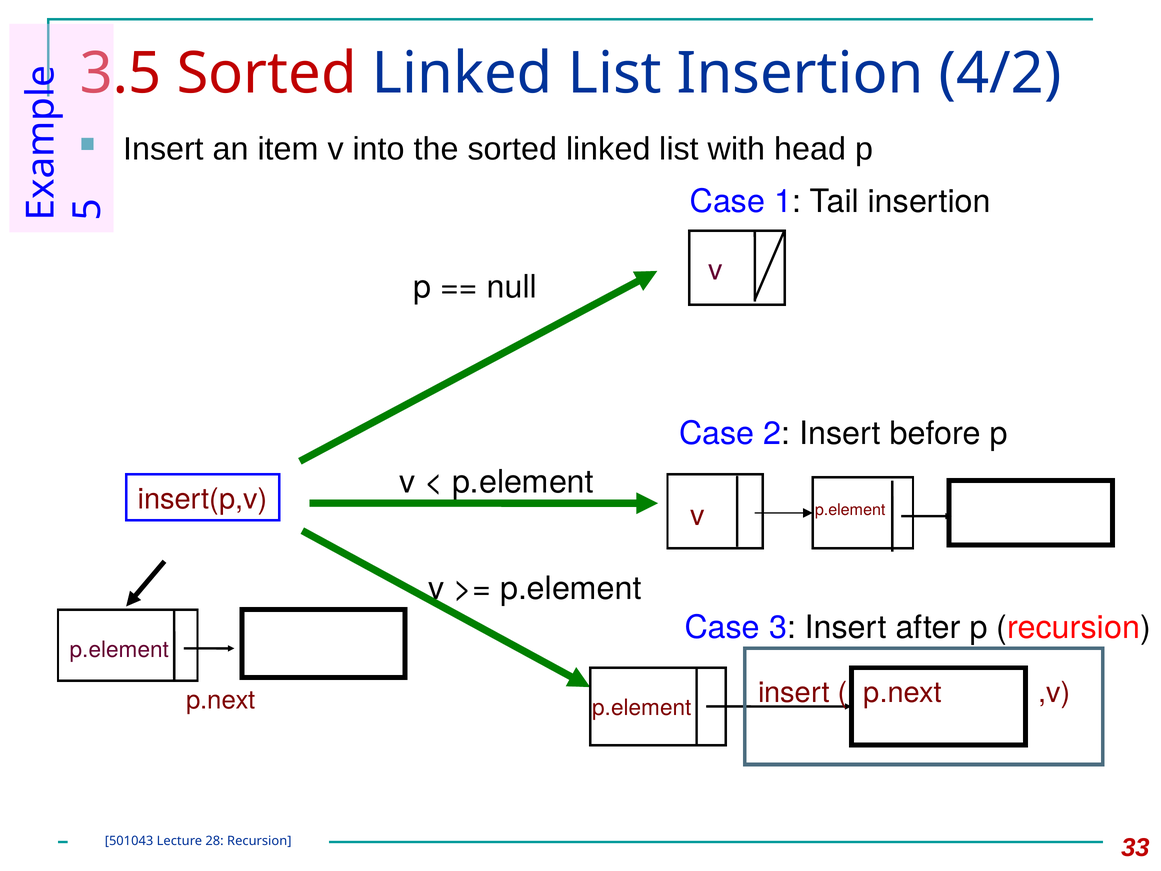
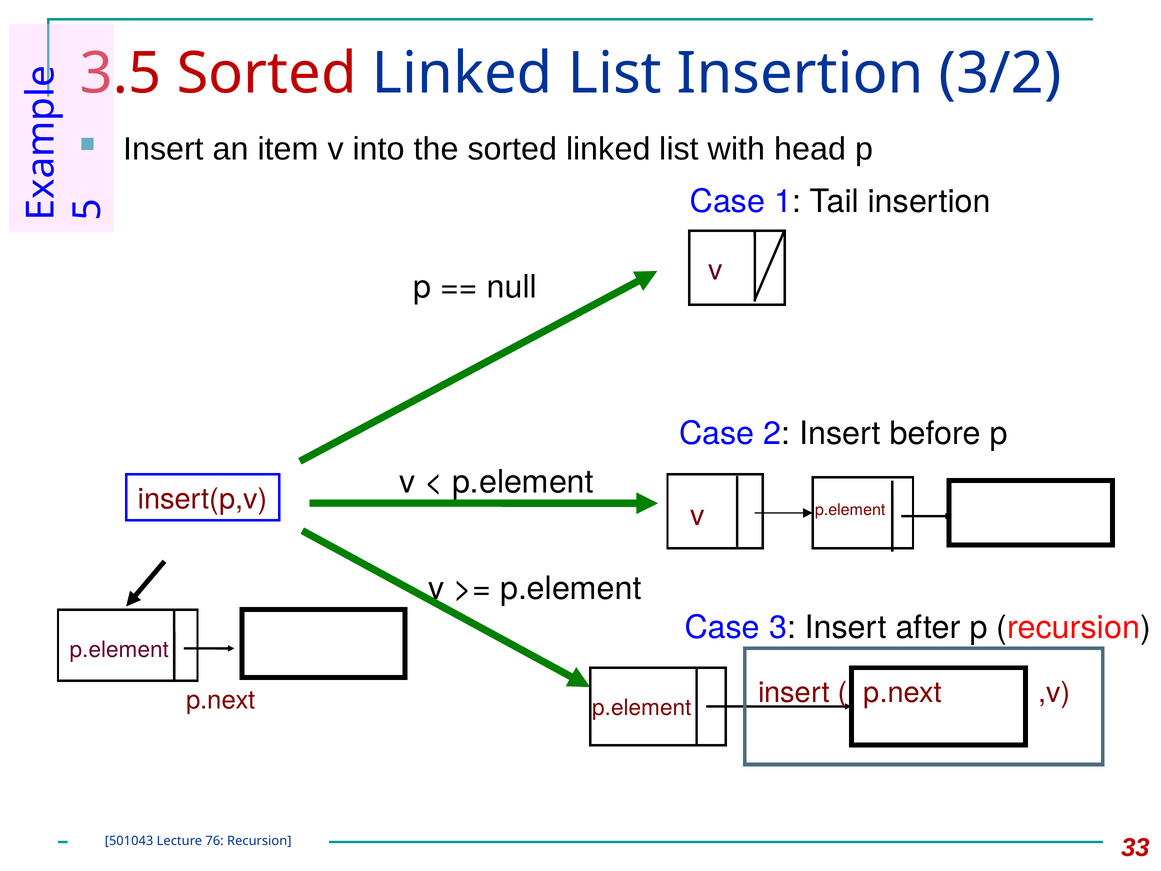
4/2: 4/2 -> 3/2
28: 28 -> 76
